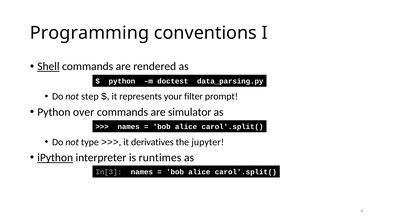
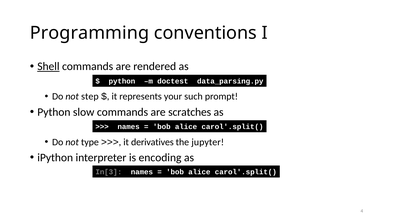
filter: filter -> such
over: over -> slow
simulator: simulator -> scratches
iPython underline: present -> none
runtimes: runtimes -> encoding
